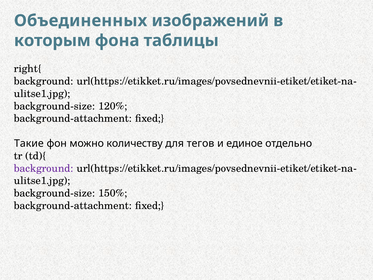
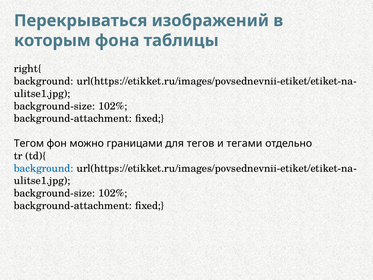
Объединенных: Объединенных -> Перекрываться
120% at (113, 106): 120% -> 102%
Такие: Такие -> Тегом
количеству: количеству -> границами
единое: единое -> тегами
background at (44, 168) colour: purple -> blue
150% at (113, 193): 150% -> 102%
